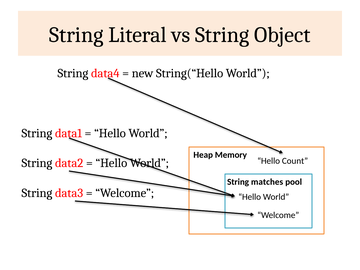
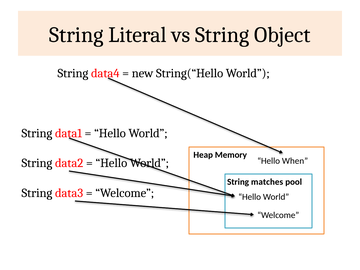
Count: Count -> When
